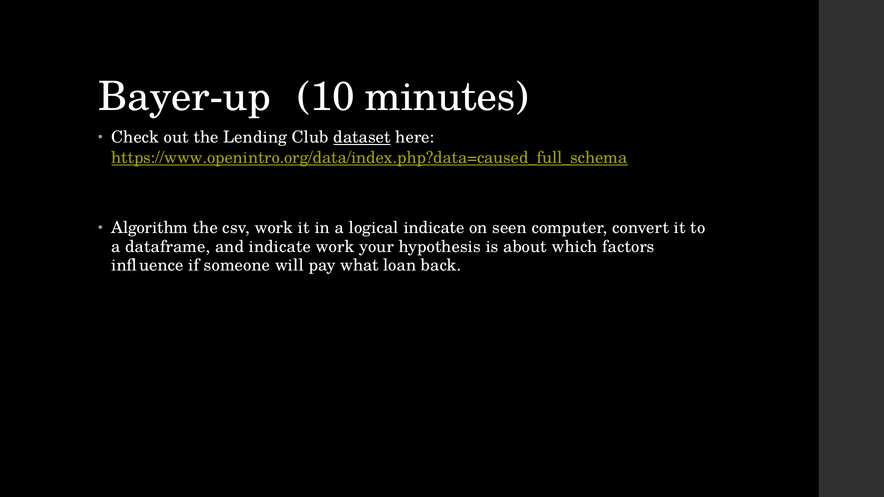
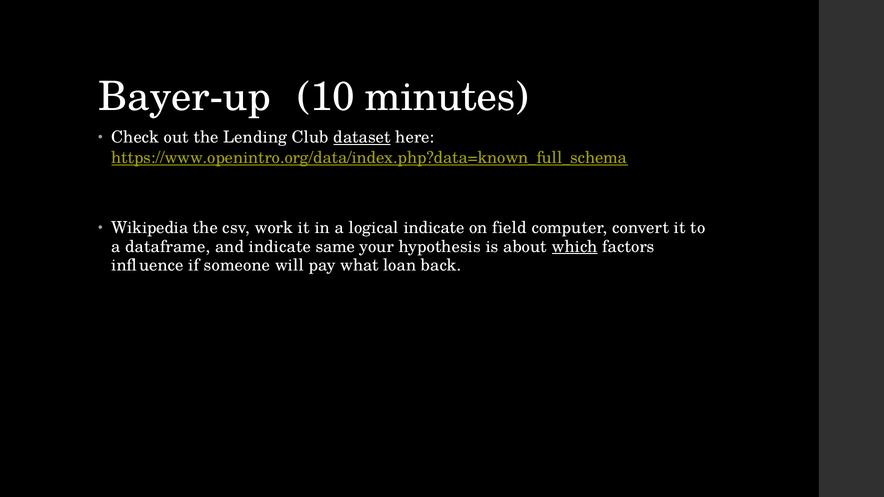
https://www.openintro.org/data/index.php?data=caused_full_schema: https://www.openintro.org/data/index.php?data=caused_full_schema -> https://www.openintro.org/data/index.php?data=known_full_schema
Algorithm: Algorithm -> Wikipedia
seen: seen -> field
indicate work: work -> same
which underline: none -> present
